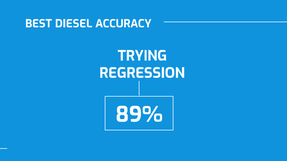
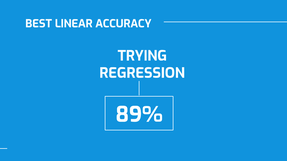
DIESEL: DIESEL -> LINEAR
